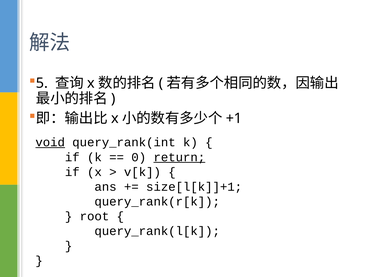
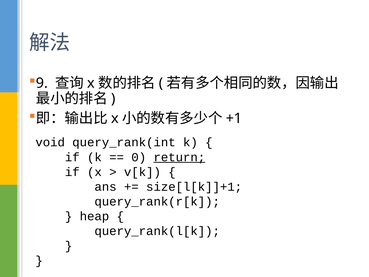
5: 5 -> 9
void underline: present -> none
root: root -> heap
